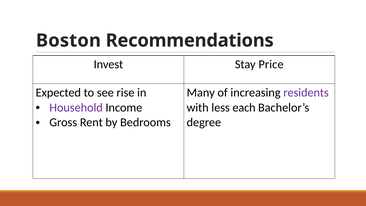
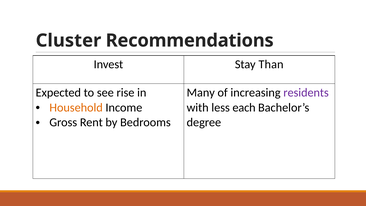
Boston: Boston -> Cluster
Price: Price -> Than
Household colour: purple -> orange
